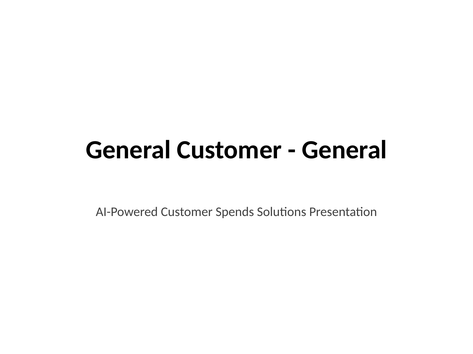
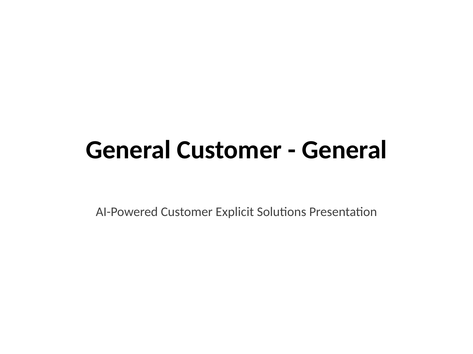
Spends: Spends -> Explicit
